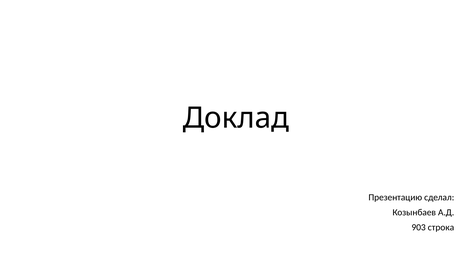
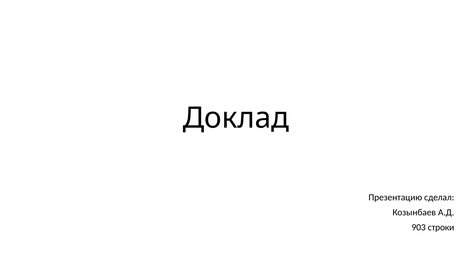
строка: строка -> строки
